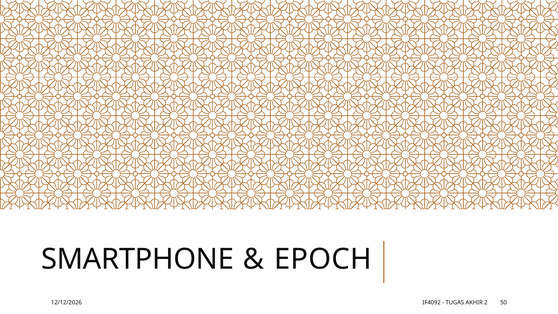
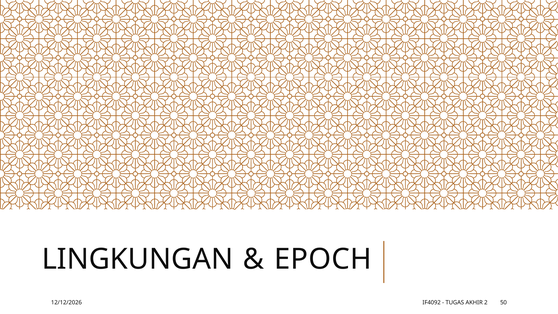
SMARTPHONE: SMARTPHONE -> LINGKUNGAN
